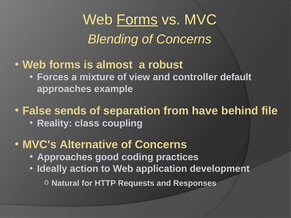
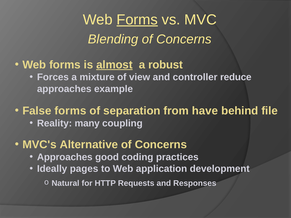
almost underline: none -> present
default: default -> reduce
False sends: sends -> forms
class: class -> many
action: action -> pages
